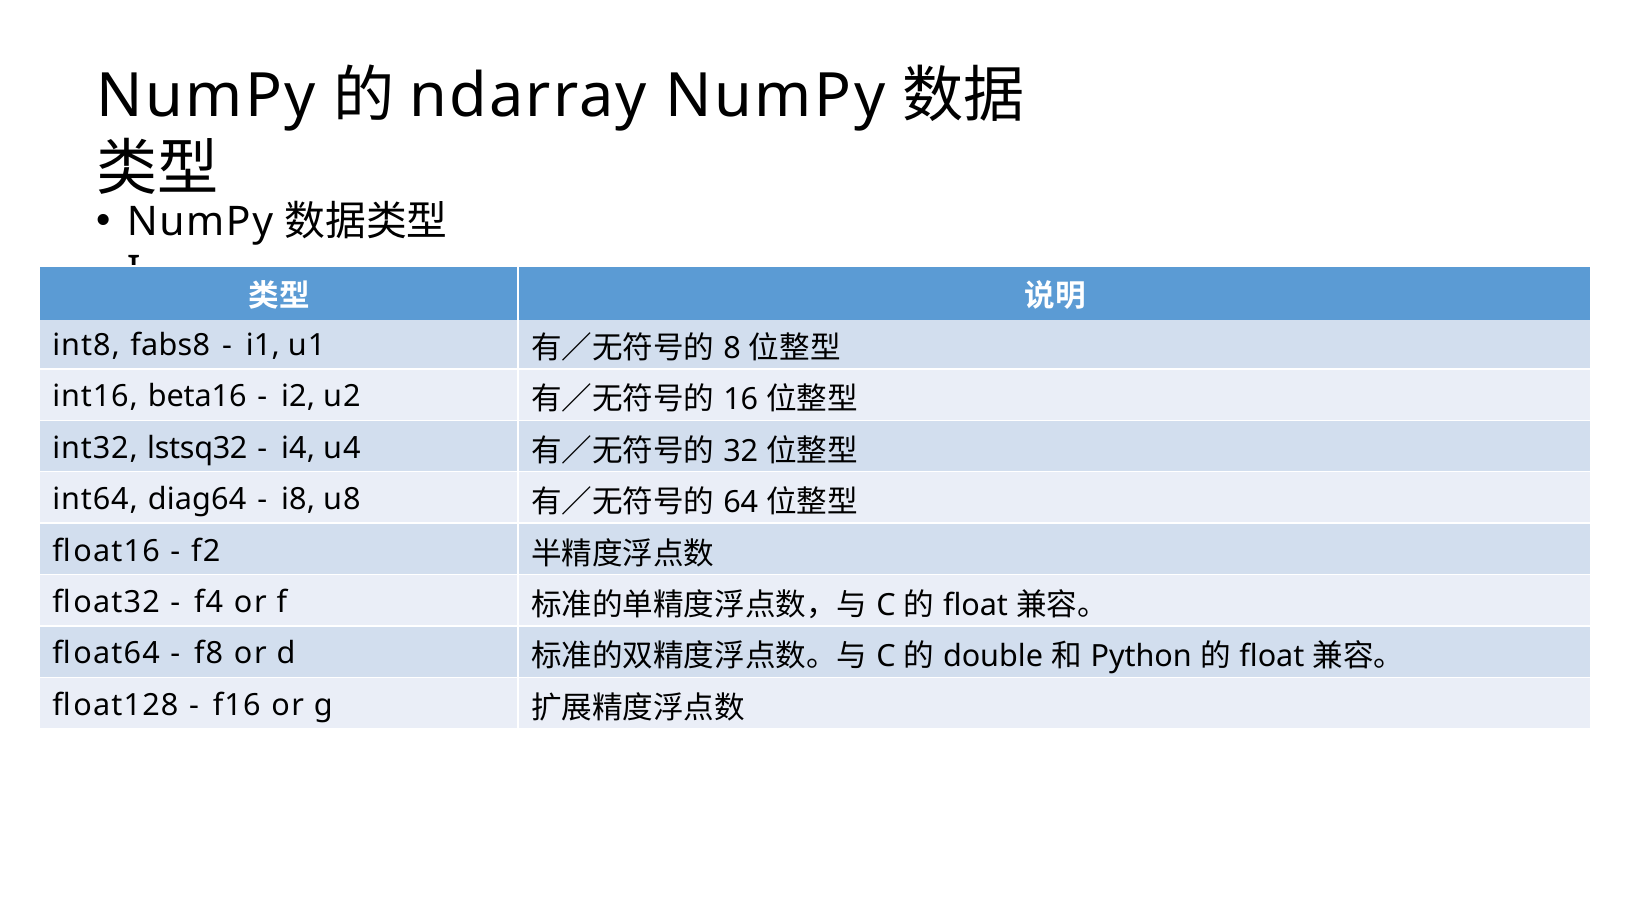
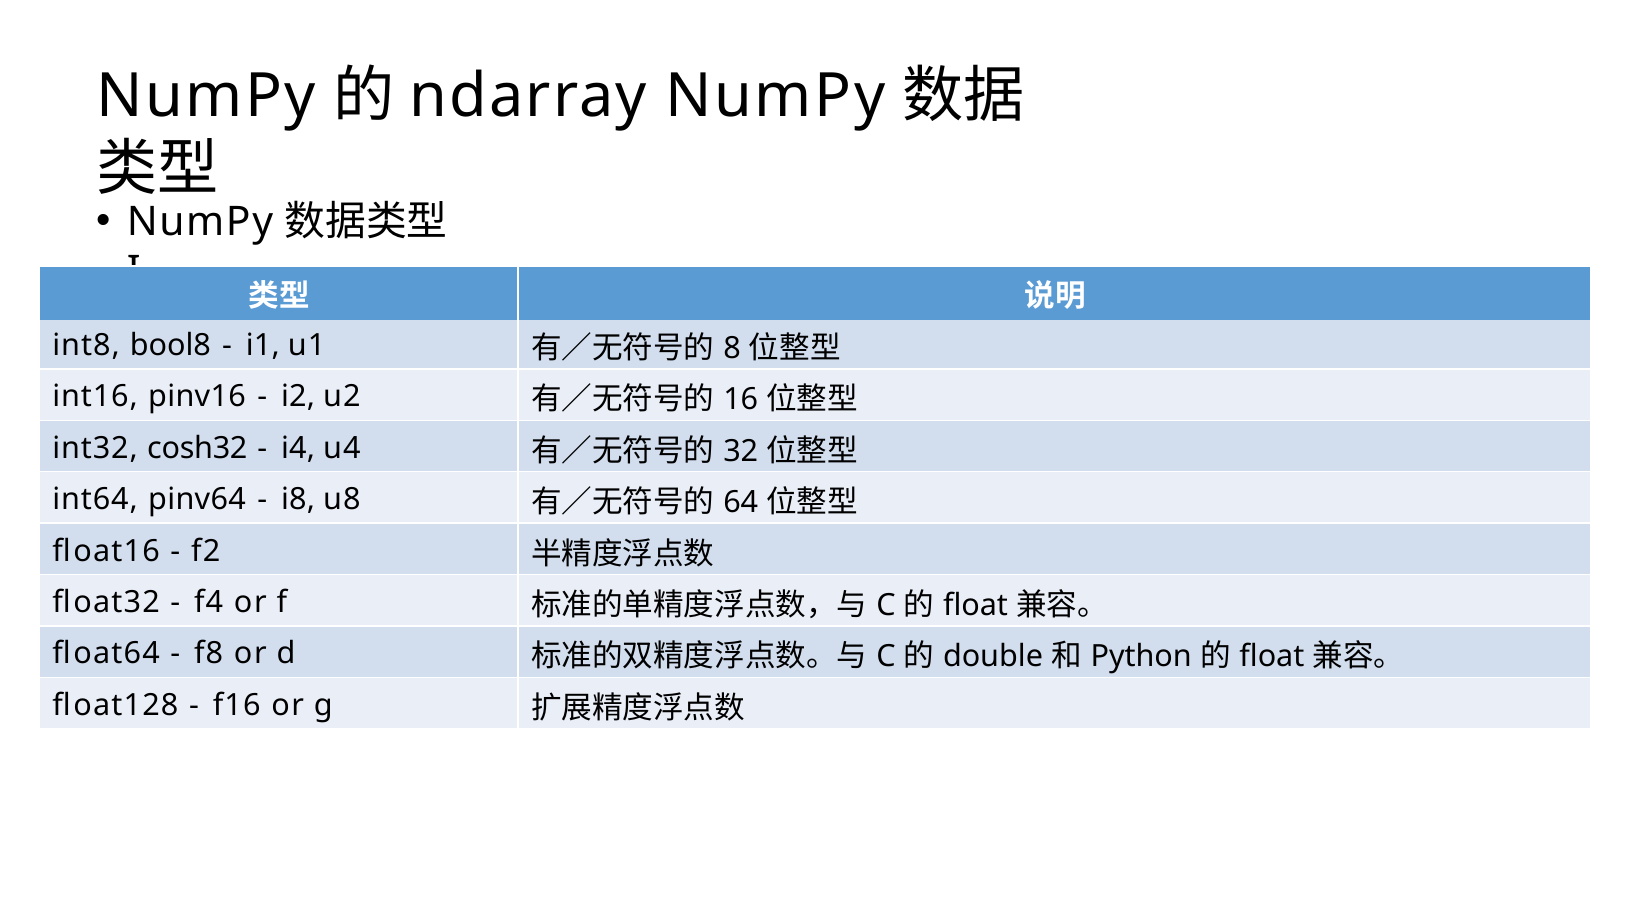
fabs8: fabs8 -> bool8
beta16: beta16 -> pinv16
lstsq32: lstsq32 -> cosh32
diag64: diag64 -> pinv64
